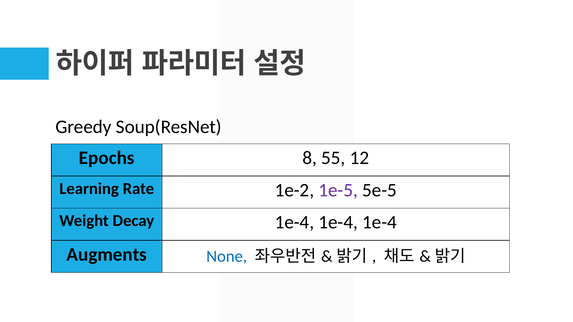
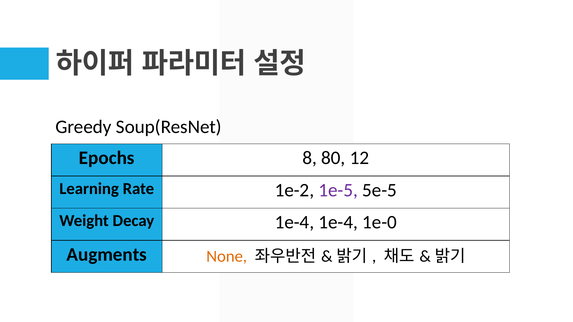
55: 55 -> 80
1e-4 1e-4 1e-4: 1e-4 -> 1e-0
None colour: blue -> orange
